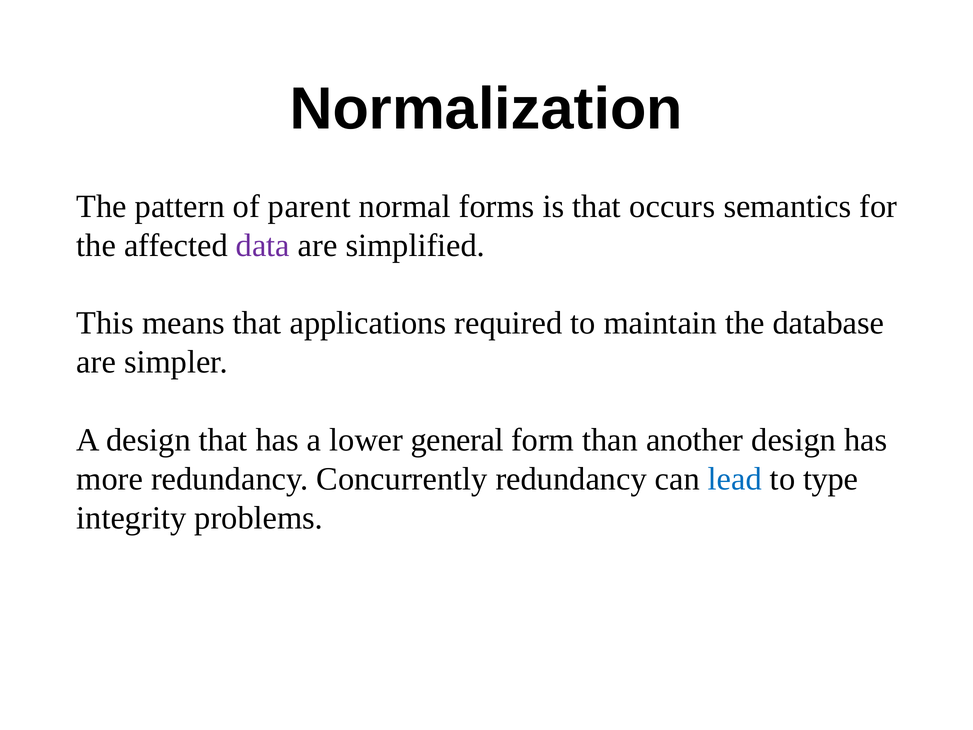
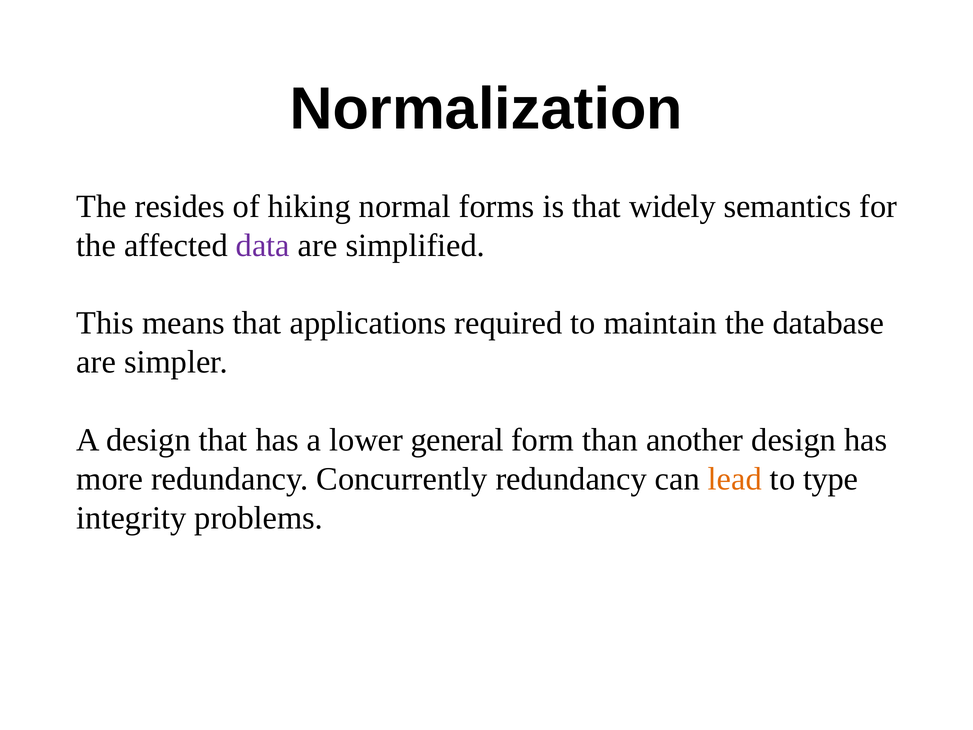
pattern: pattern -> resides
parent: parent -> hiking
occurs: occurs -> widely
lead colour: blue -> orange
